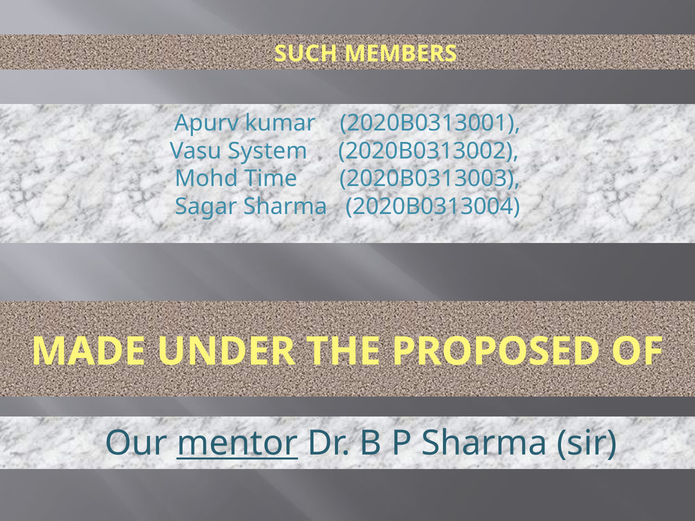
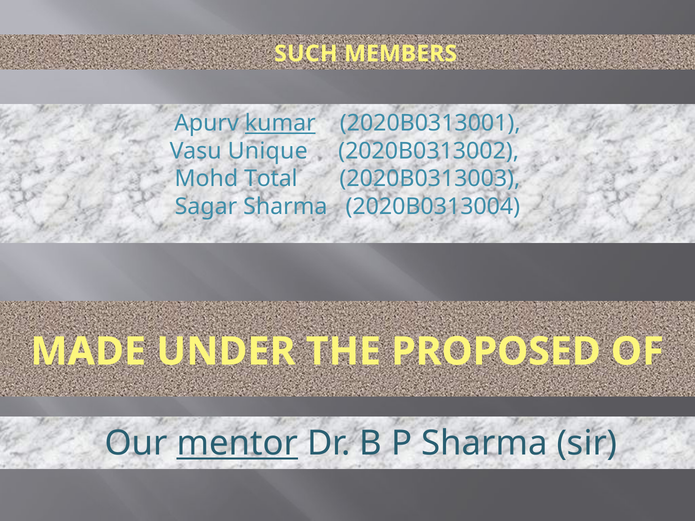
kumar underline: none -> present
System: System -> Unique
Time: Time -> Total
